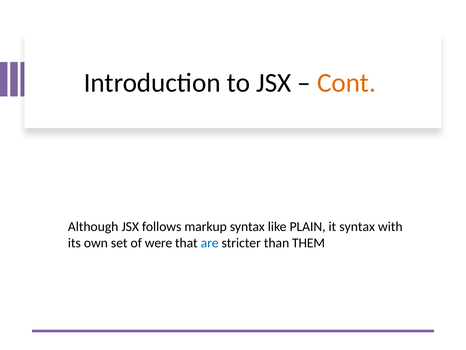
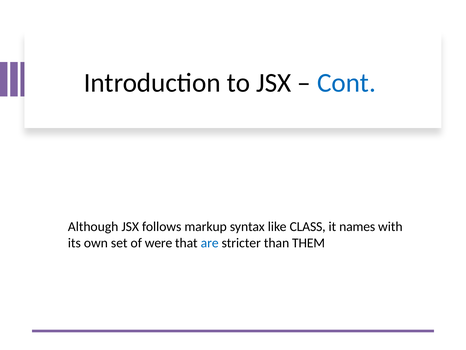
Cont colour: orange -> blue
PLAIN: PLAIN -> CLASS
it syntax: syntax -> names
